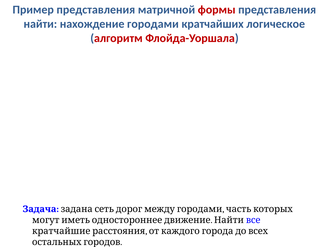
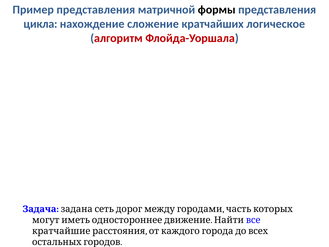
формы colour: red -> black
найти: найти -> цикла
городами: городами -> сложение
